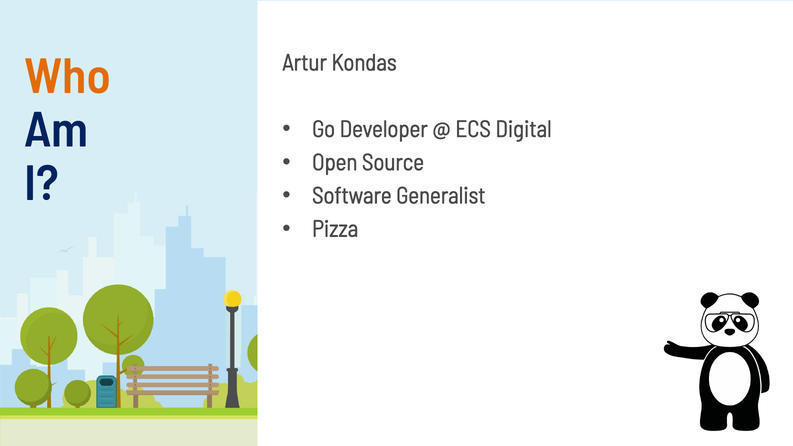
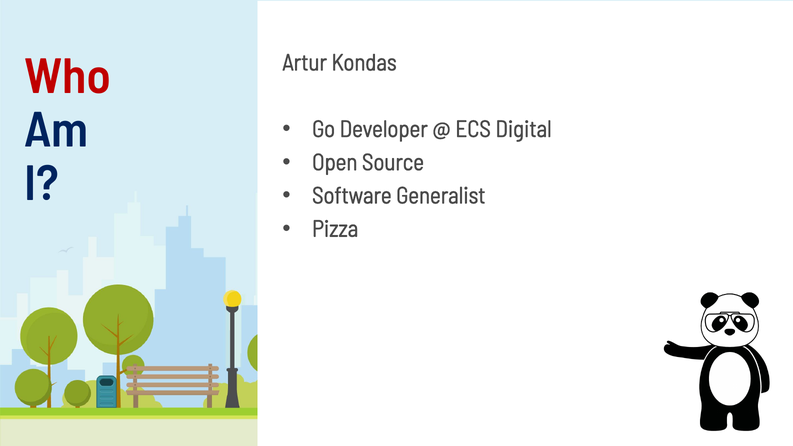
Who colour: orange -> red
